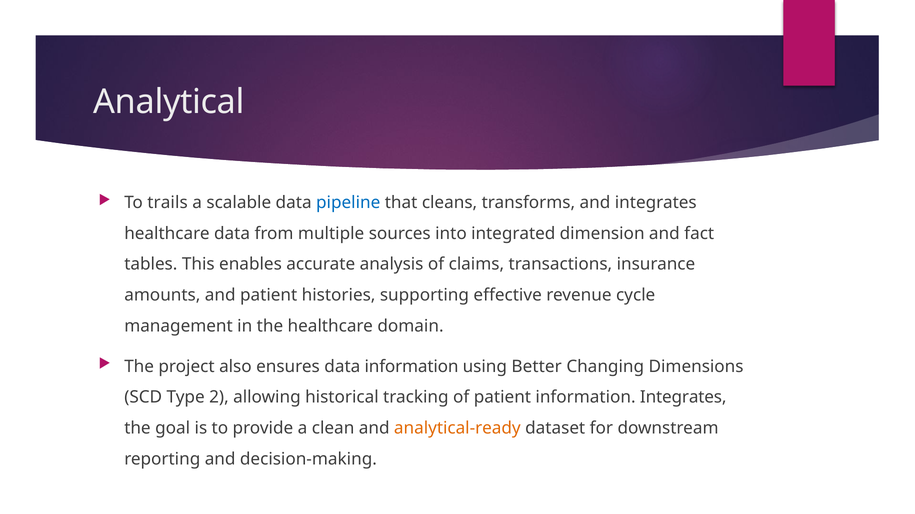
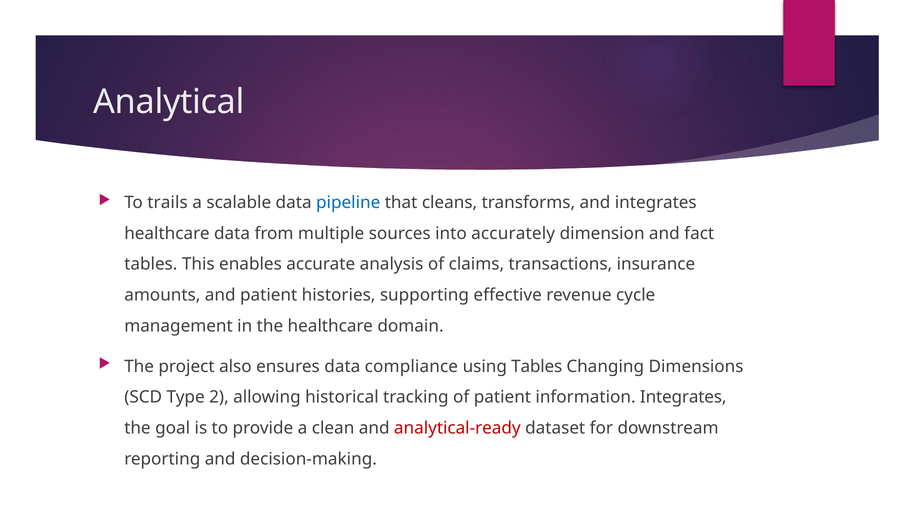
integrated: integrated -> accurately
data information: information -> compliance
using Better: Better -> Tables
analytical-ready colour: orange -> red
